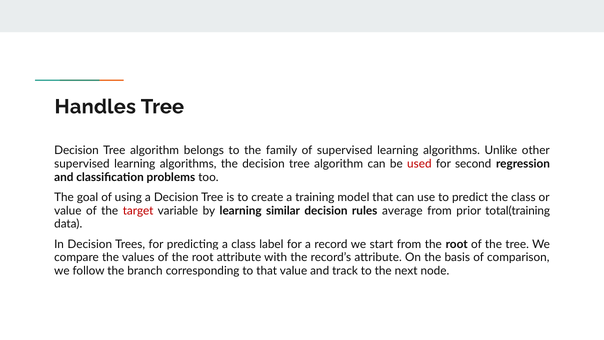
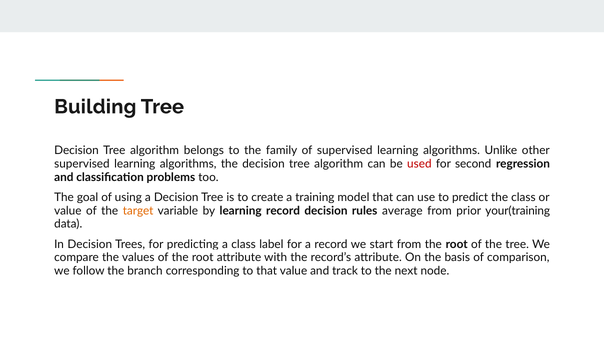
Handles: Handles -> Building
target colour: red -> orange
learning similar: similar -> record
total(training: total(training -> your(training
